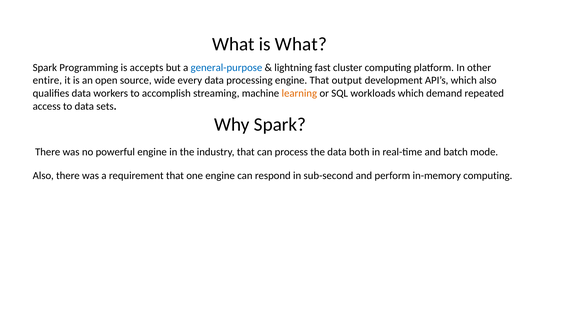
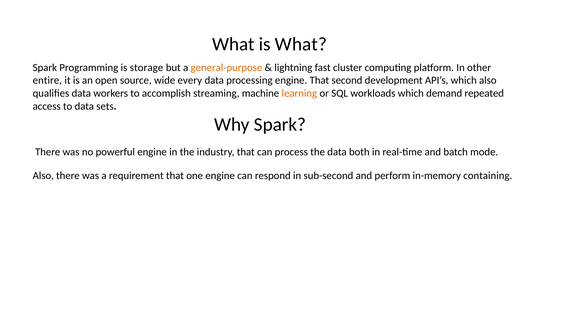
accepts: accepts -> storage
general-purpose colour: blue -> orange
output: output -> second
in-memory computing: computing -> containing
